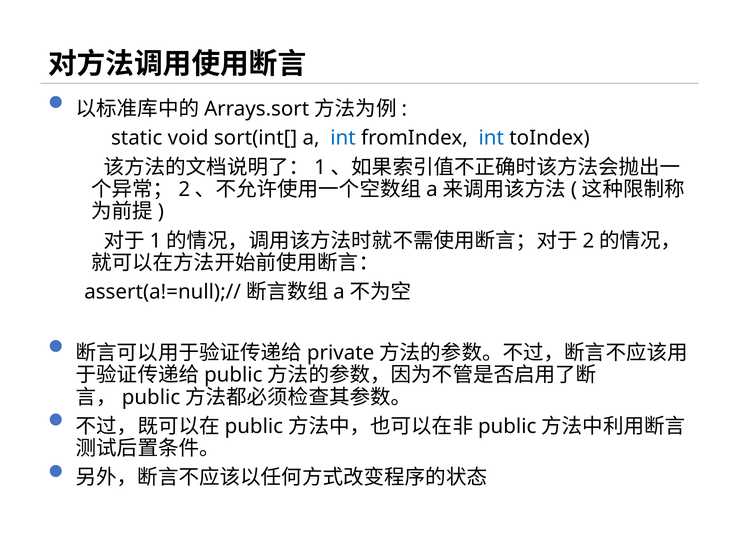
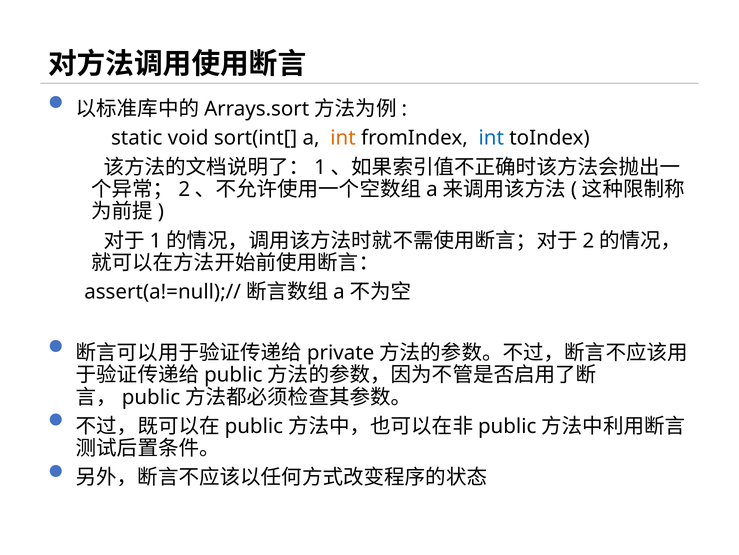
int at (343, 138) colour: blue -> orange
